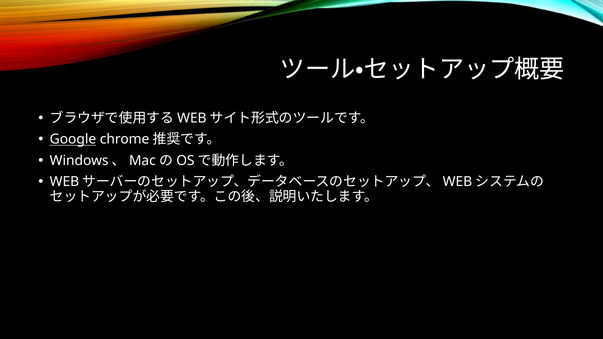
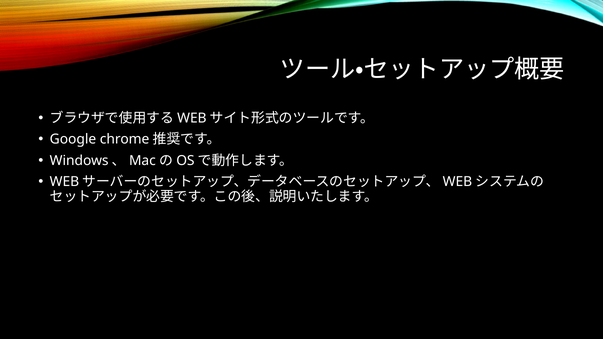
Google underline: present -> none
